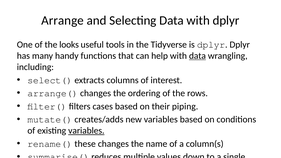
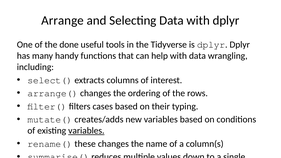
looks: looks -> done
data at (197, 56) underline: present -> none
piping: piping -> typing
